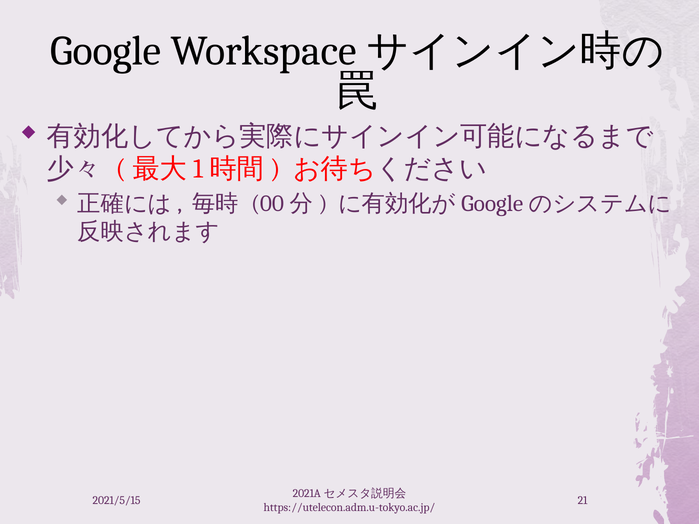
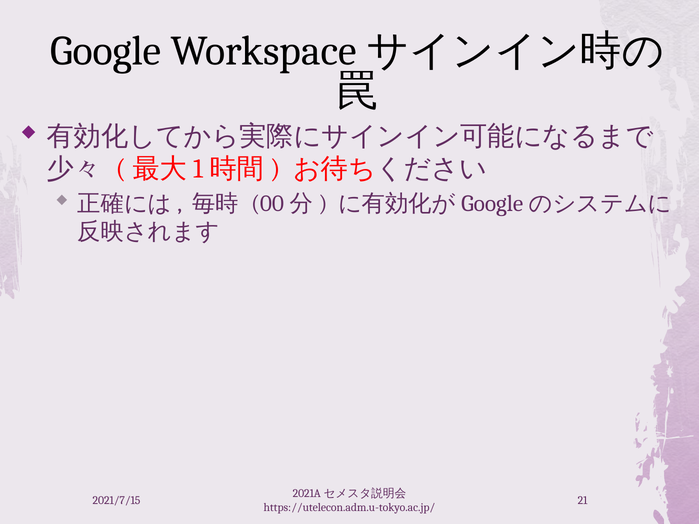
2021/5/15: 2021/5/15 -> 2021/7/15
